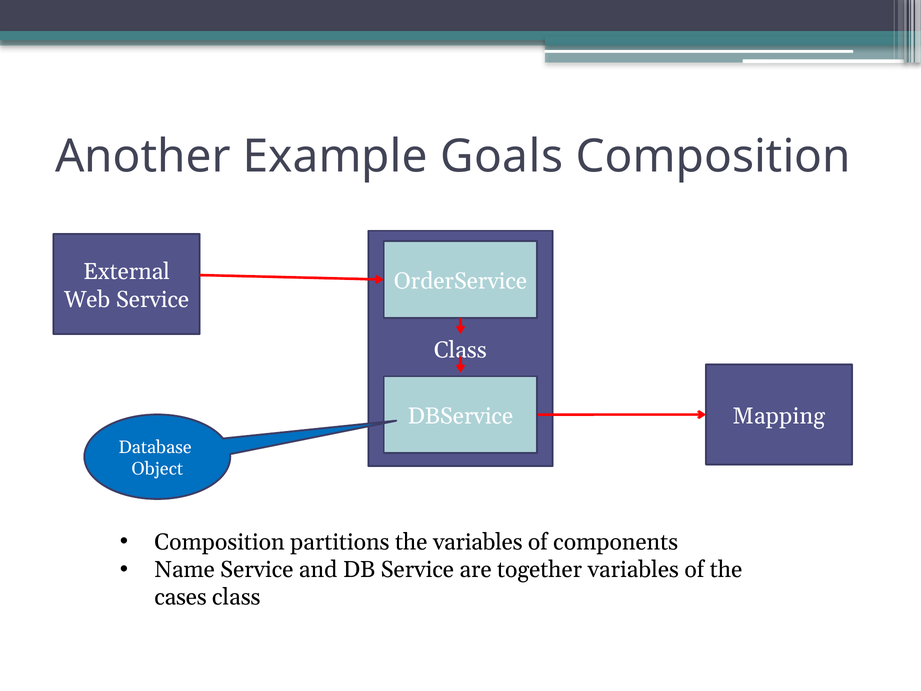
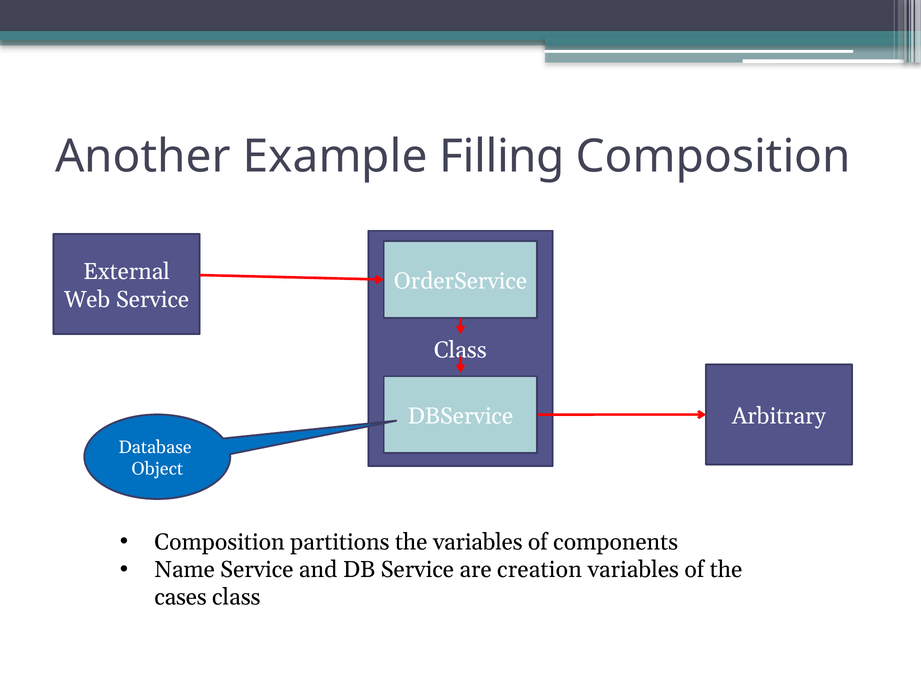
Goals: Goals -> Filling
Mapping: Mapping -> Arbitrary
together: together -> creation
